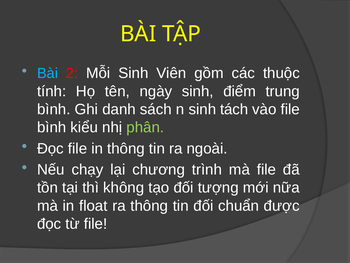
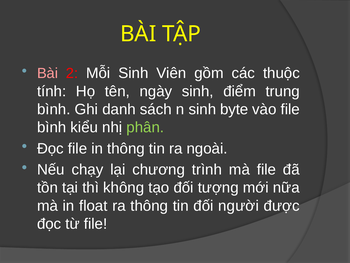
Bài at (48, 73) colour: light blue -> pink
tách: tách -> byte
chuẩn: chuẩn -> người
